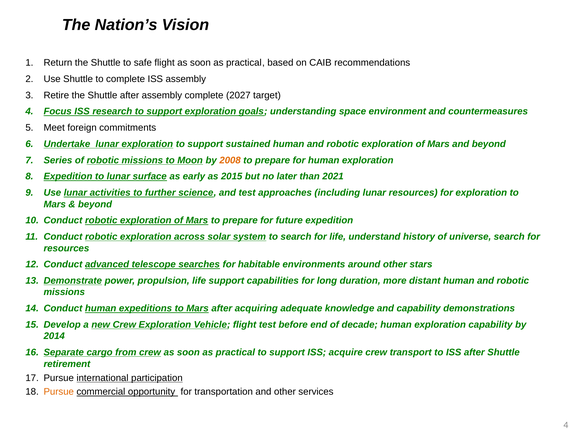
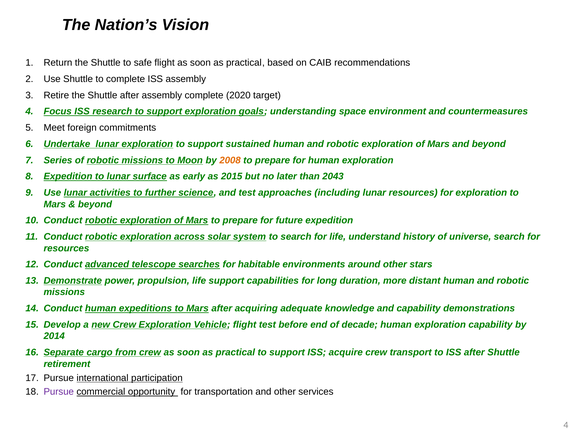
2027: 2027 -> 2020
2021: 2021 -> 2043
Pursue at (59, 392) colour: orange -> purple
